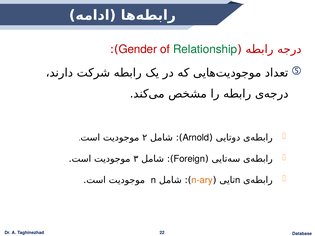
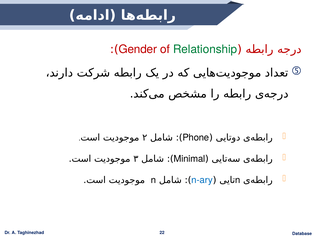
Arnold: Arnold -> Phone
Foreign: Foreign -> Minimal
n-ary colour: orange -> blue
